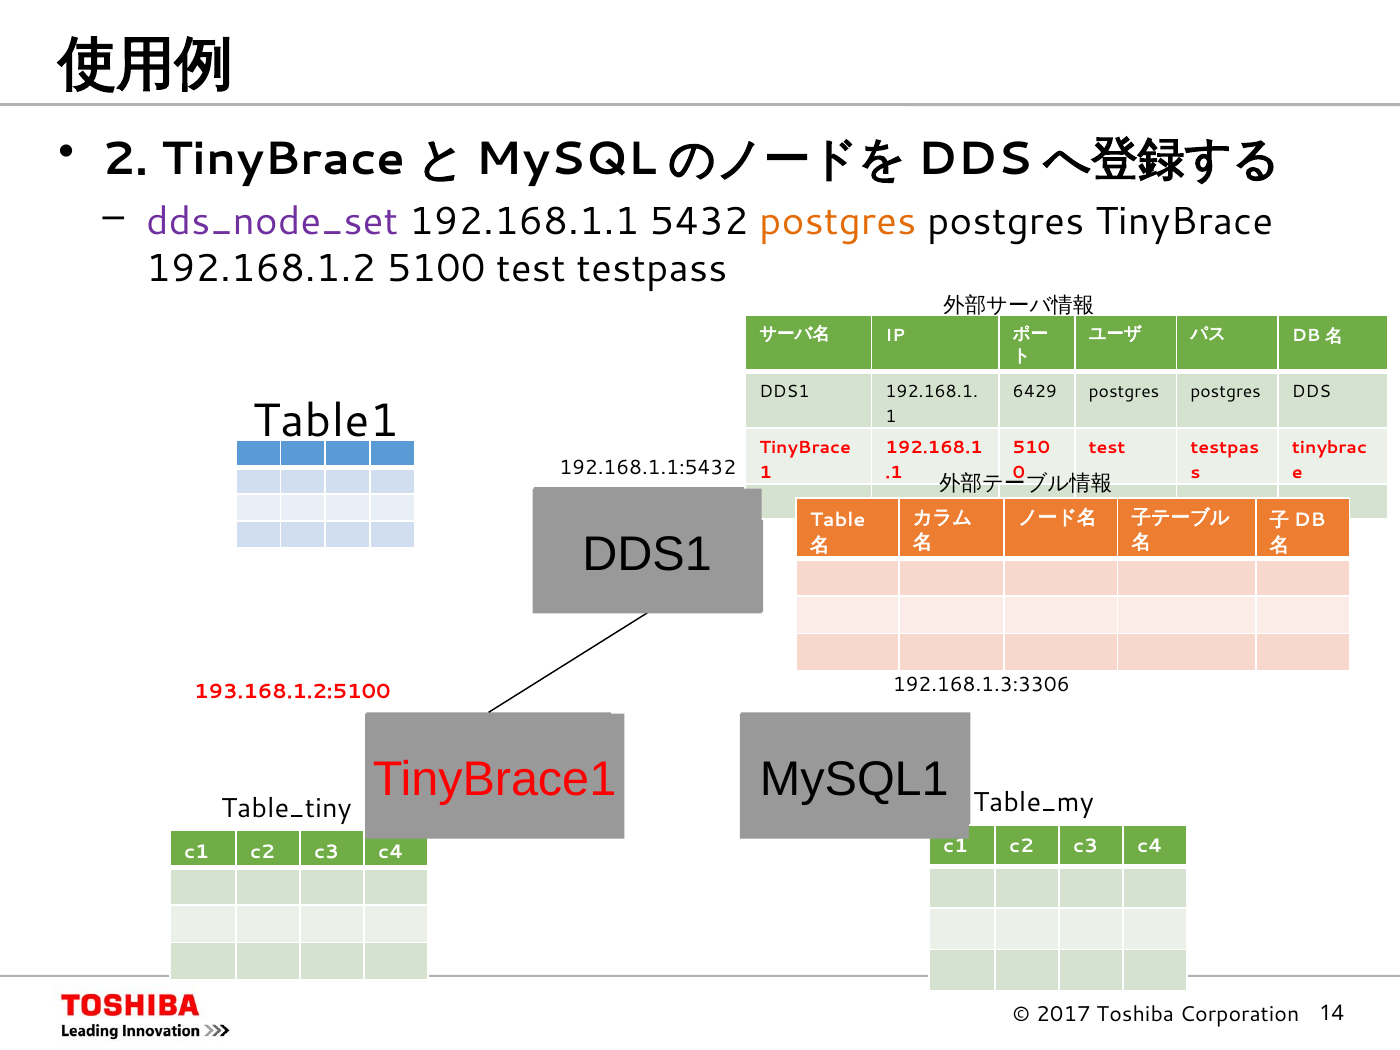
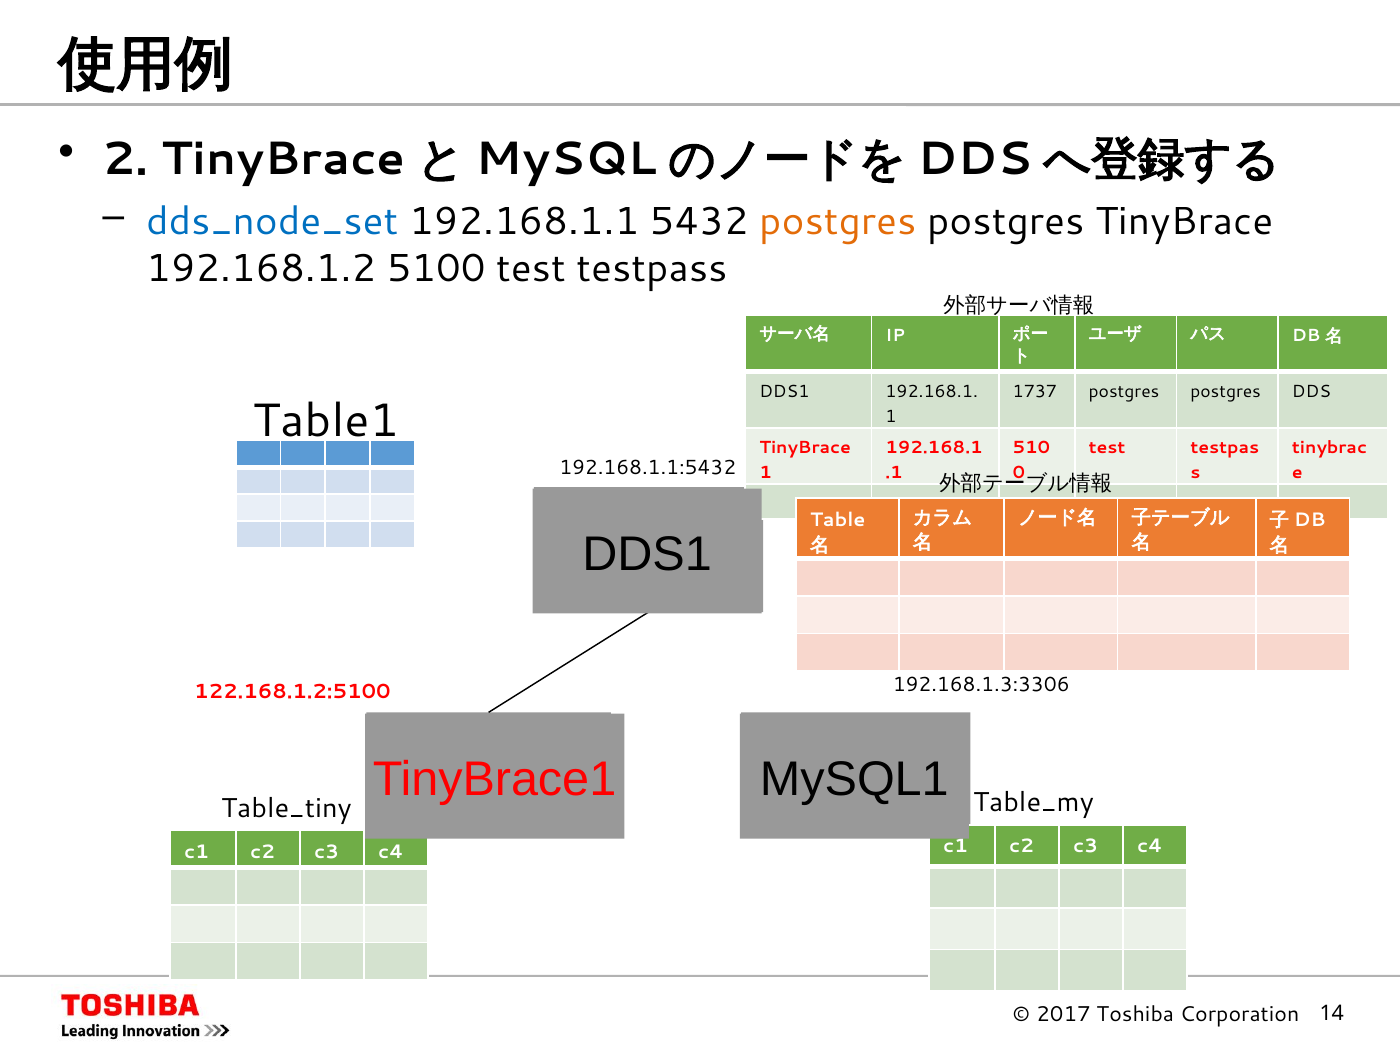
dds_node_set colour: purple -> blue
6429: 6429 -> 1737
193.168.1.2:5100: 193.168.1.2:5100 -> 122.168.1.2:5100
